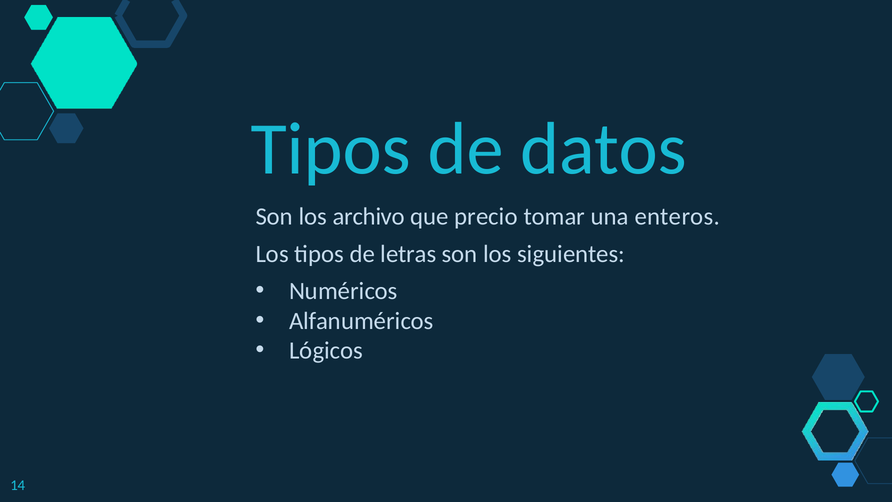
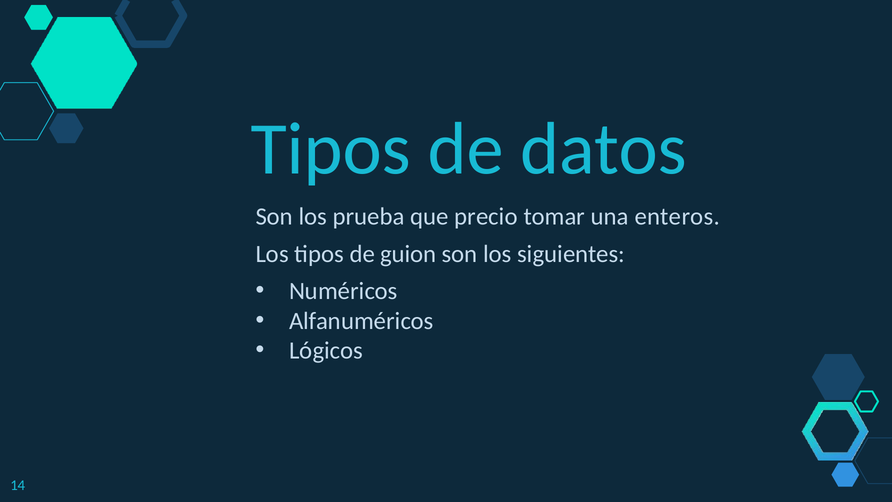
archivo: archivo -> prueba
letras: letras -> guion
